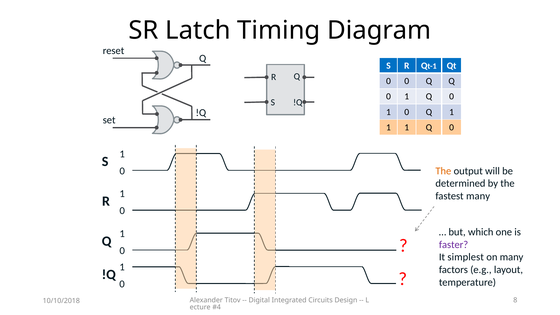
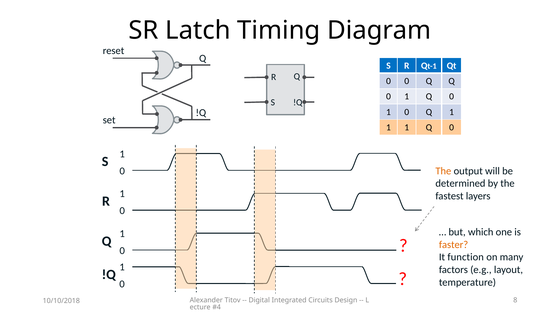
fastest many: many -> layers
faster colour: purple -> orange
simplest: simplest -> function
